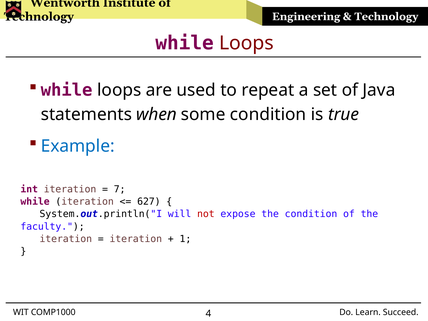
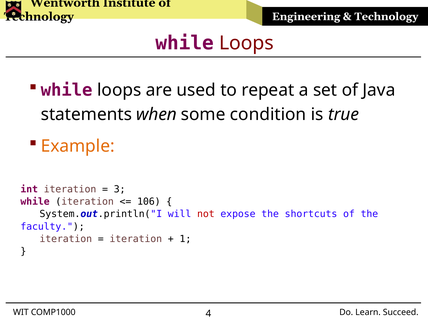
Example colour: blue -> orange
7: 7 -> 3
627: 627 -> 106
the condition: condition -> shortcuts
